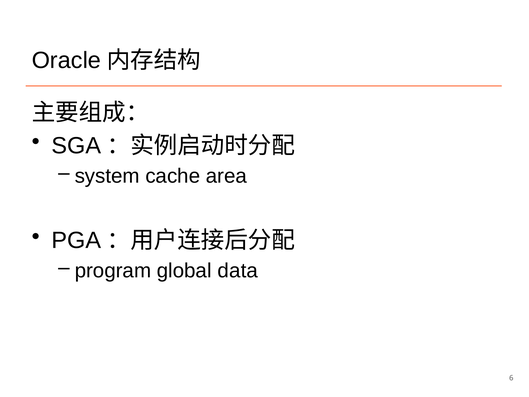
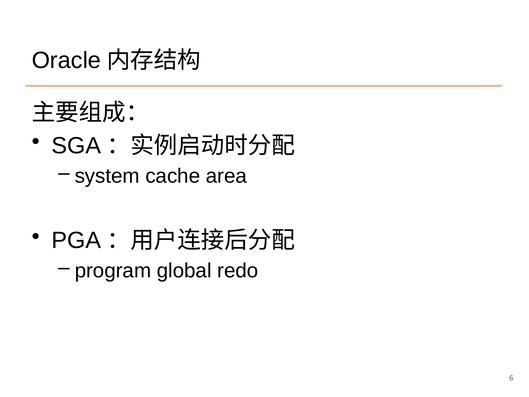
data: data -> redo
